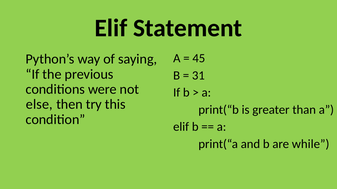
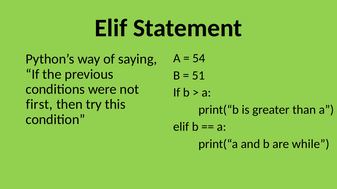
45: 45 -> 54
31: 31 -> 51
else: else -> first
